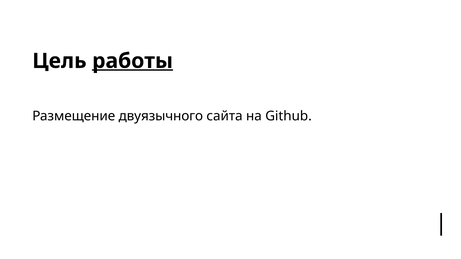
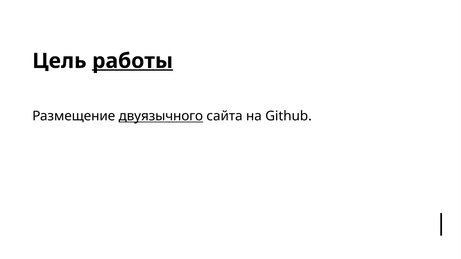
двуязычного underline: none -> present
